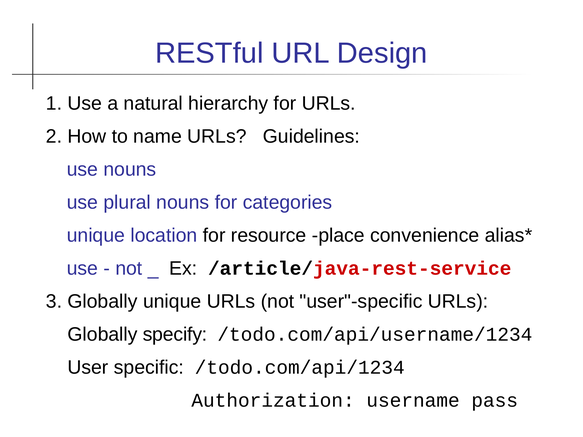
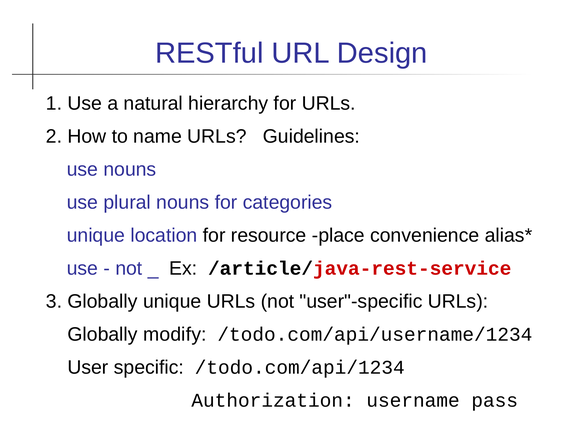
specify: specify -> modify
